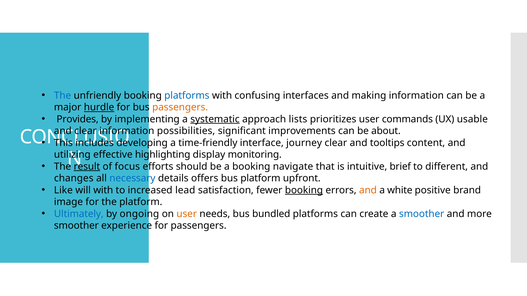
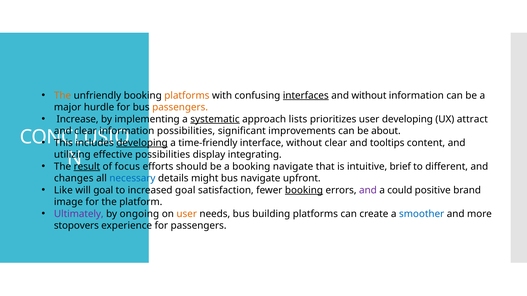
The at (63, 96) colour: blue -> orange
platforms at (187, 96) colour: blue -> orange
interfaces underline: none -> present
and making: making -> without
hurdle underline: present -> none
Provides: Provides -> Increase
user commands: commands -> developing
usable: usable -> attract
developing at (142, 143) underline: none -> present
interface journey: journey -> without
effective highlighting: highlighting -> possibilities
monitoring: monitoring -> integrating
offers: offers -> might
bus platform: platform -> navigate
will with: with -> goal
increased lead: lead -> goal
and at (368, 190) colour: orange -> purple
white: white -> could
Ultimately colour: blue -> purple
bundled: bundled -> building
smoother at (76, 226): smoother -> stopovers
